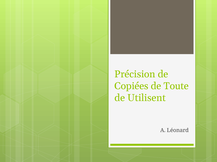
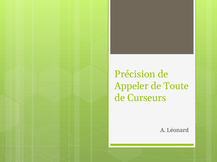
Copiées: Copiées -> Appeler
Utilisent: Utilisent -> Curseurs
